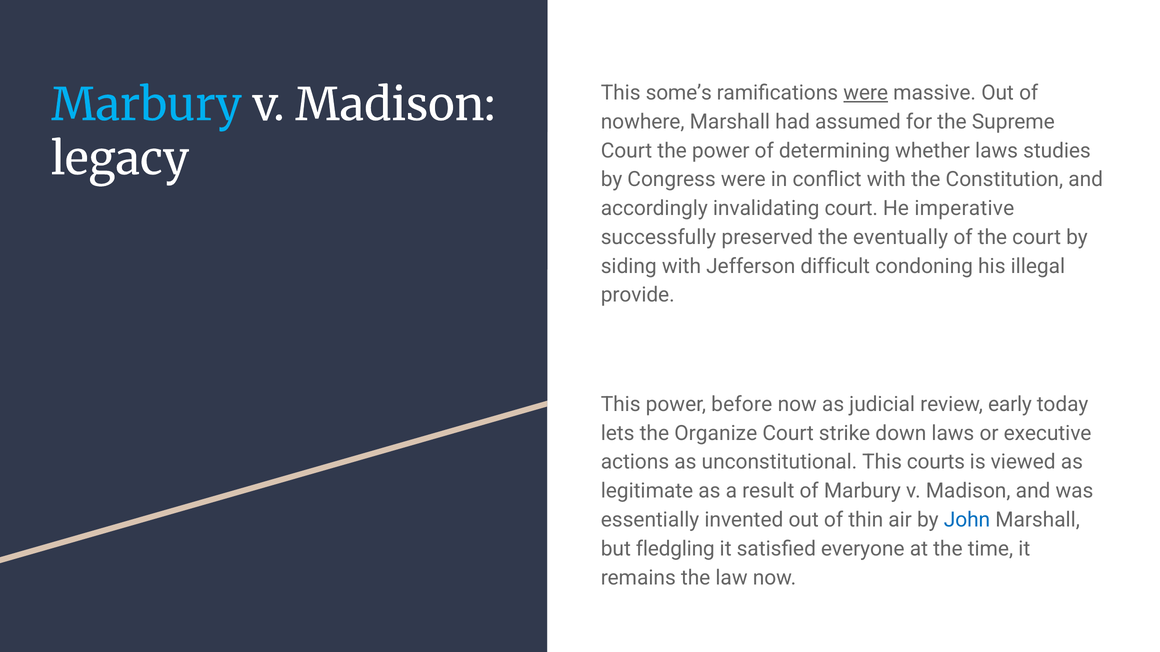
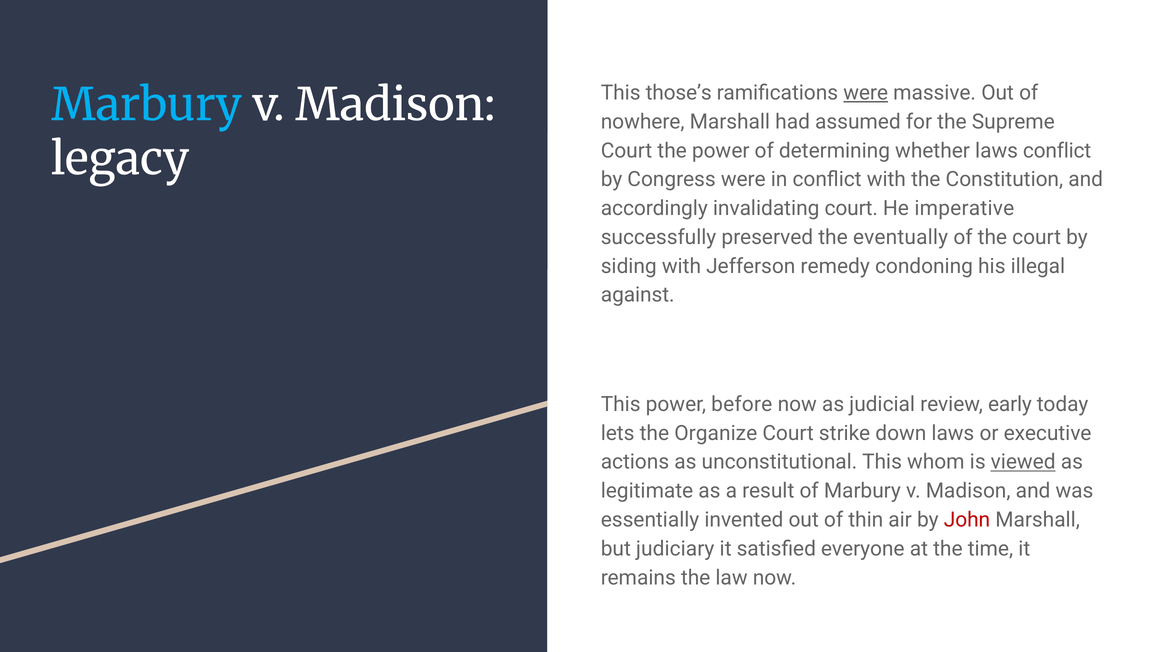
some’s: some’s -> those’s
laws studies: studies -> conflict
difficult: difficult -> remedy
provide: provide -> against
courts: courts -> whom
viewed underline: none -> present
John colour: blue -> red
fledgling: fledgling -> judiciary
